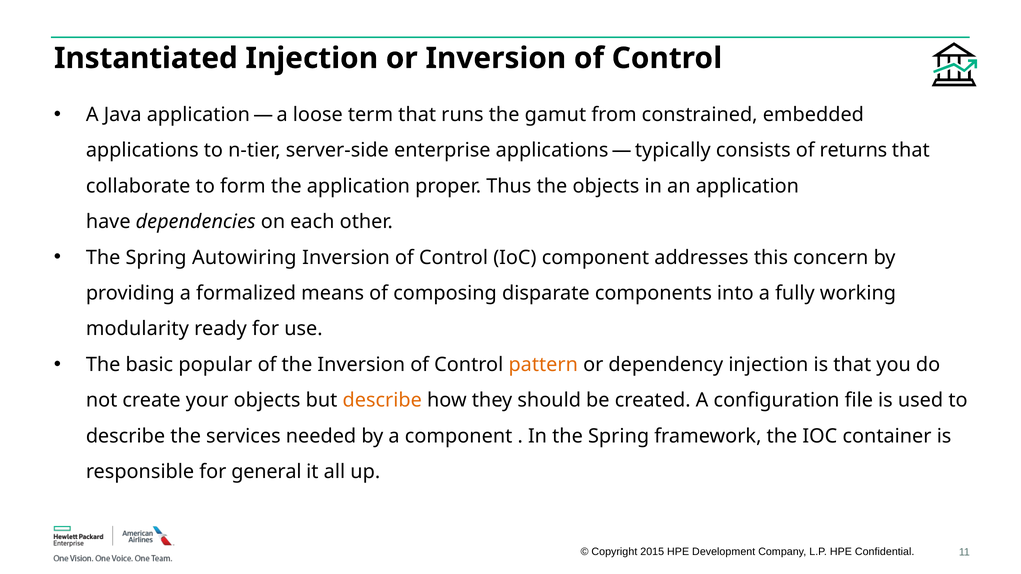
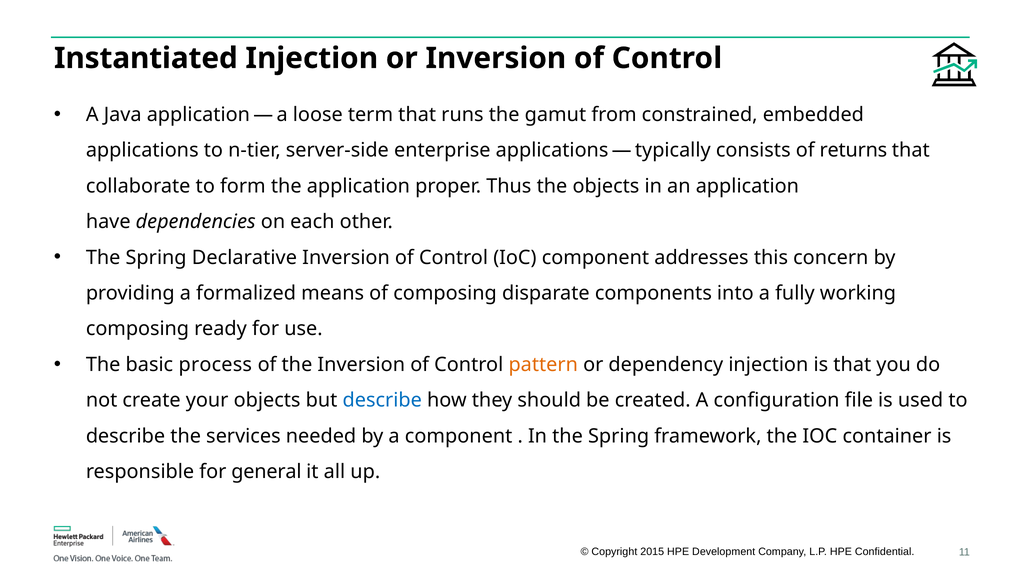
Autowiring: Autowiring -> Declarative
modularity at (137, 329): modularity -> composing
popular: popular -> process
describe at (382, 401) colour: orange -> blue
